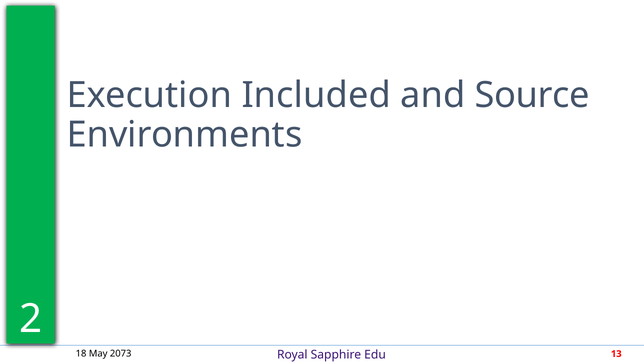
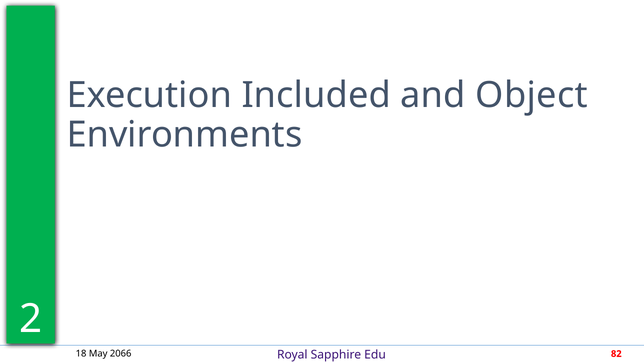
Source: Source -> Object
2073: 2073 -> 2066
13: 13 -> 82
